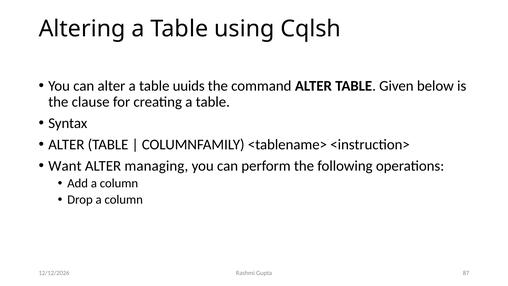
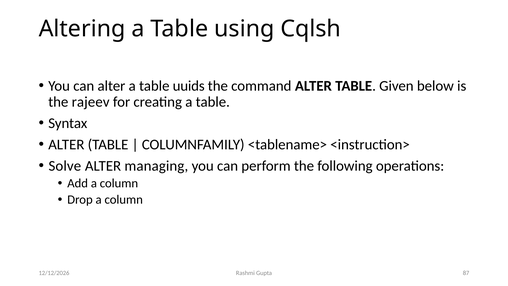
clause: clause -> rajeev
Want: Want -> Solve
